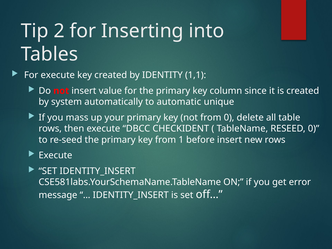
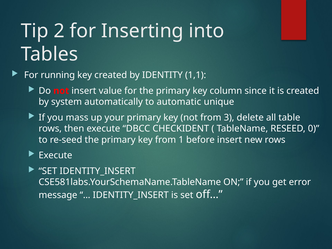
For execute: execute -> running
from 0: 0 -> 3
